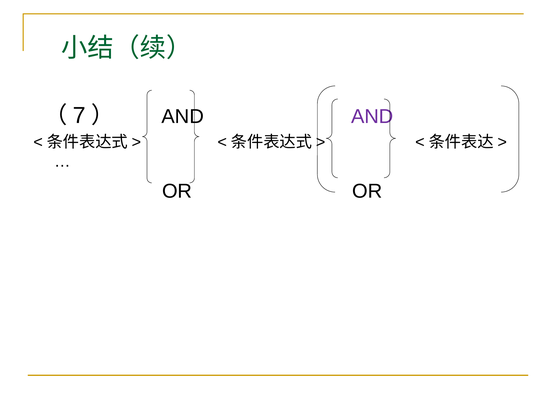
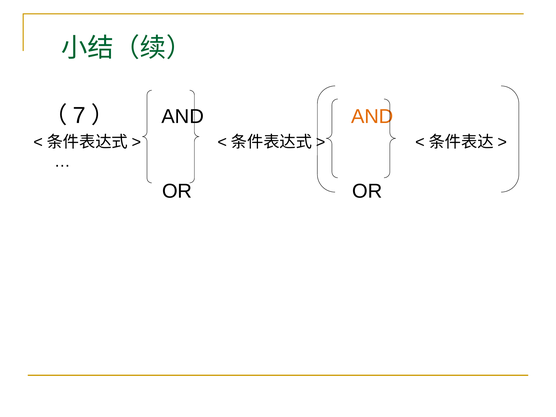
AND at (372, 117) colour: purple -> orange
